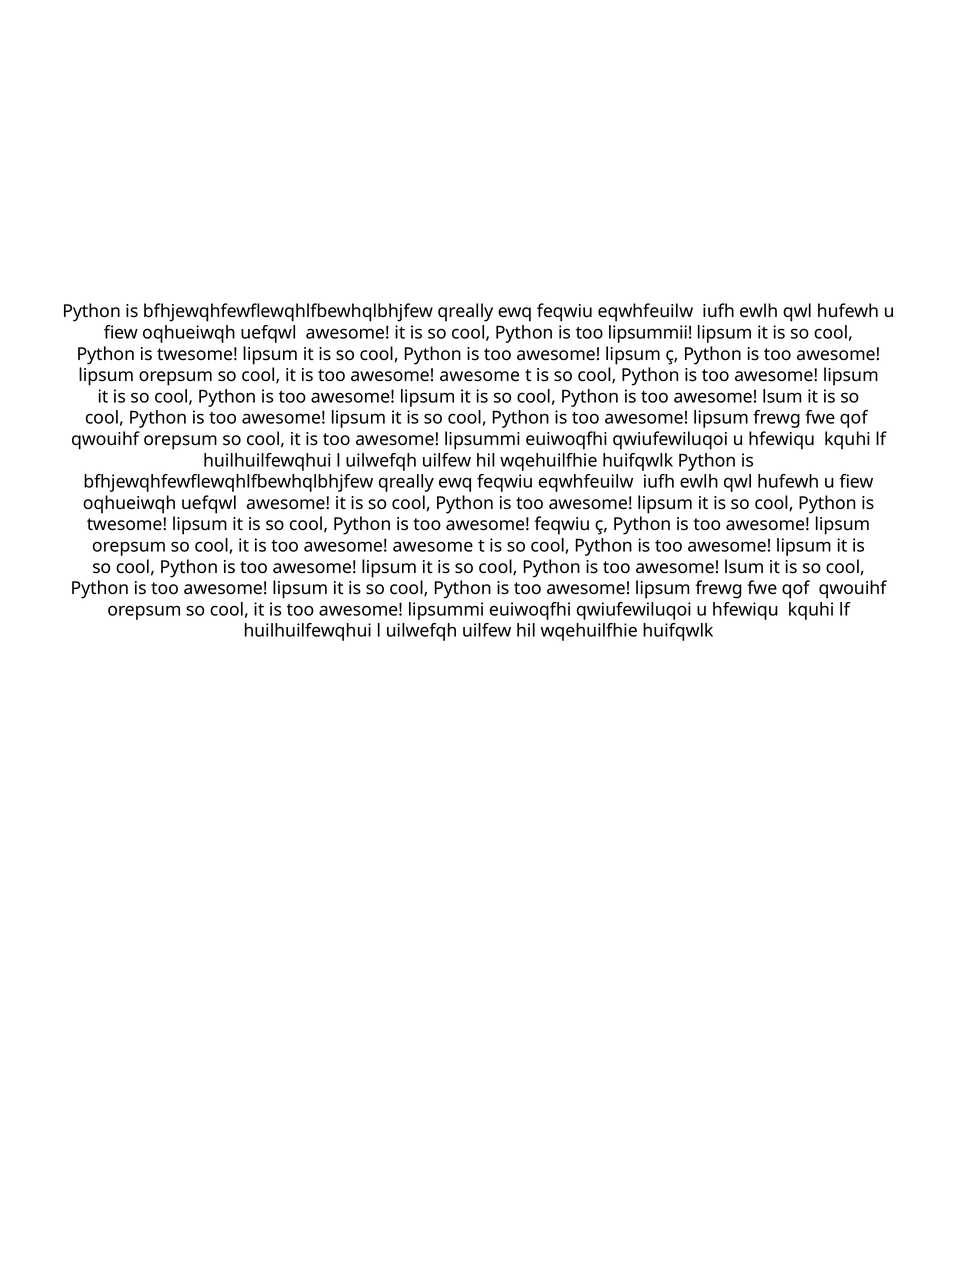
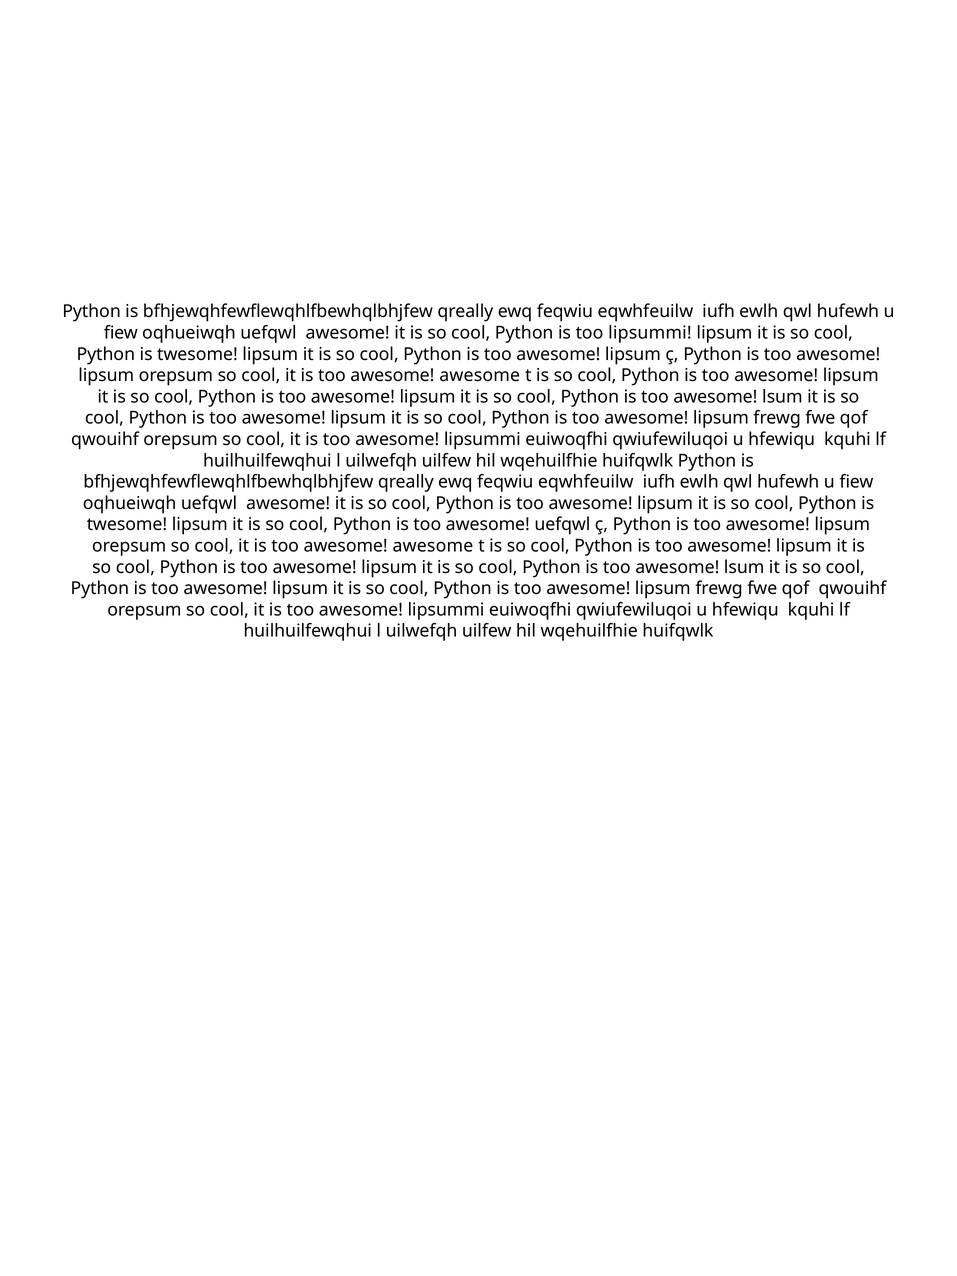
too lipsummii: lipsummii -> lipsummi
awesome feqwiu: feqwiu -> uefqwl
